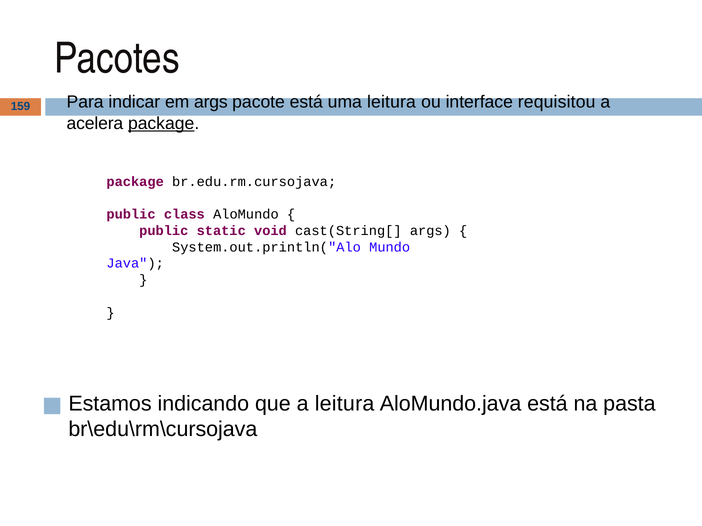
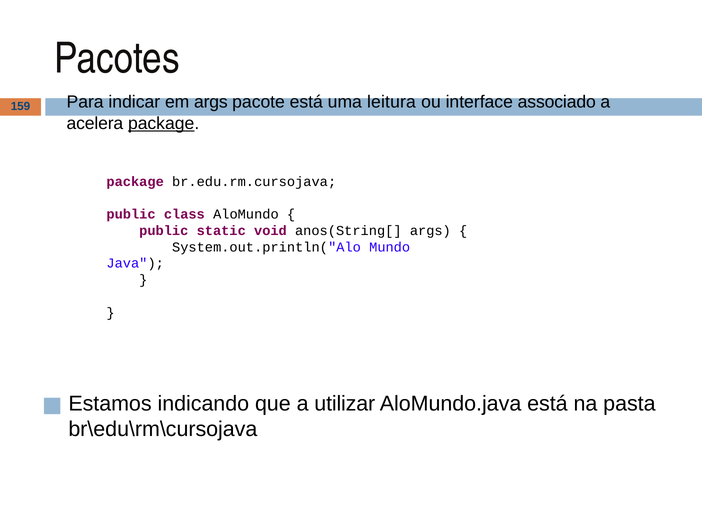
requisitou: requisitou -> associado
cast(String[: cast(String[ -> anos(String[
a leitura: leitura -> utilizar
